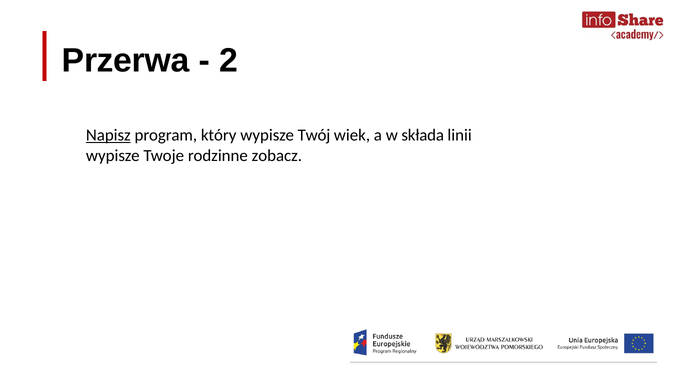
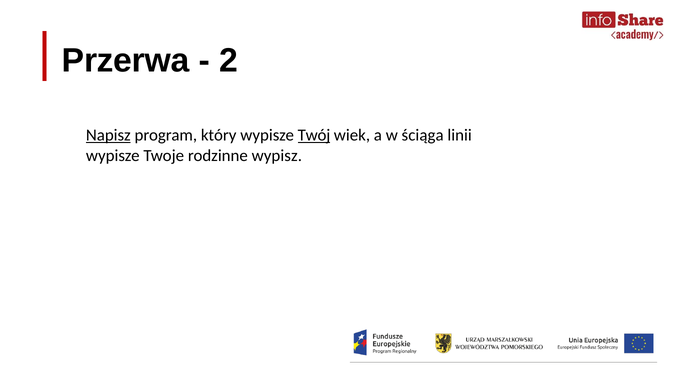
Twój underline: none -> present
składa: składa -> ściąga
zobacz: zobacz -> wypisz
